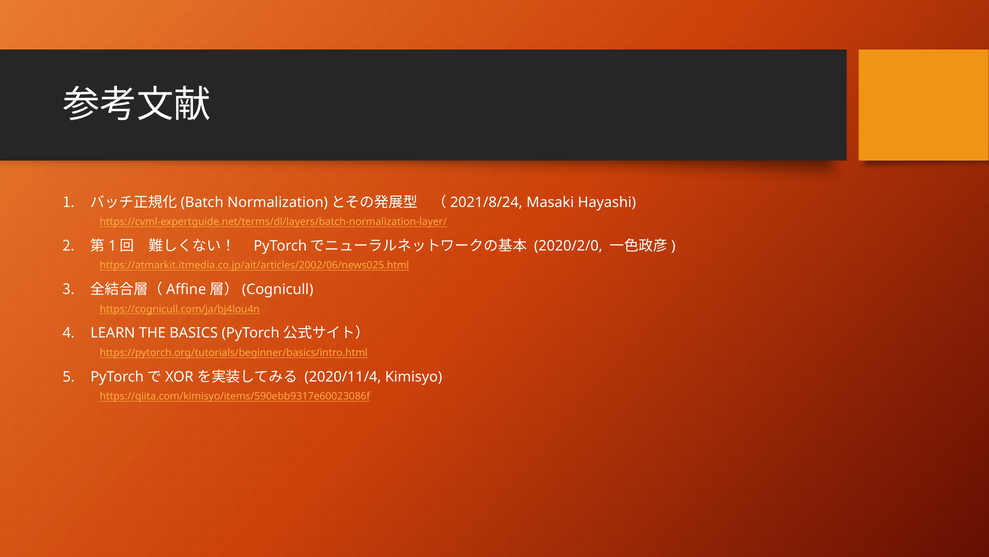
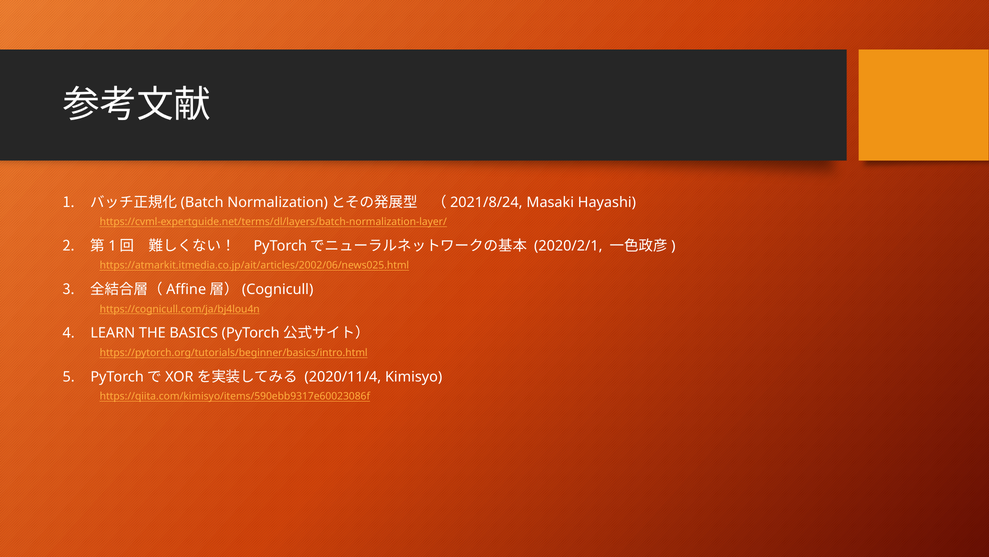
2020/2/0: 2020/2/0 -> 2020/2/1
